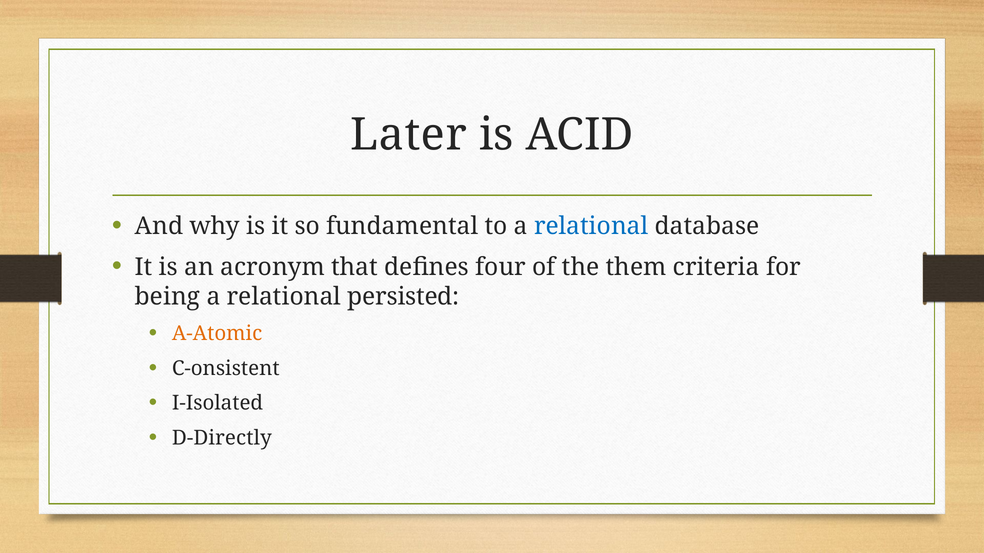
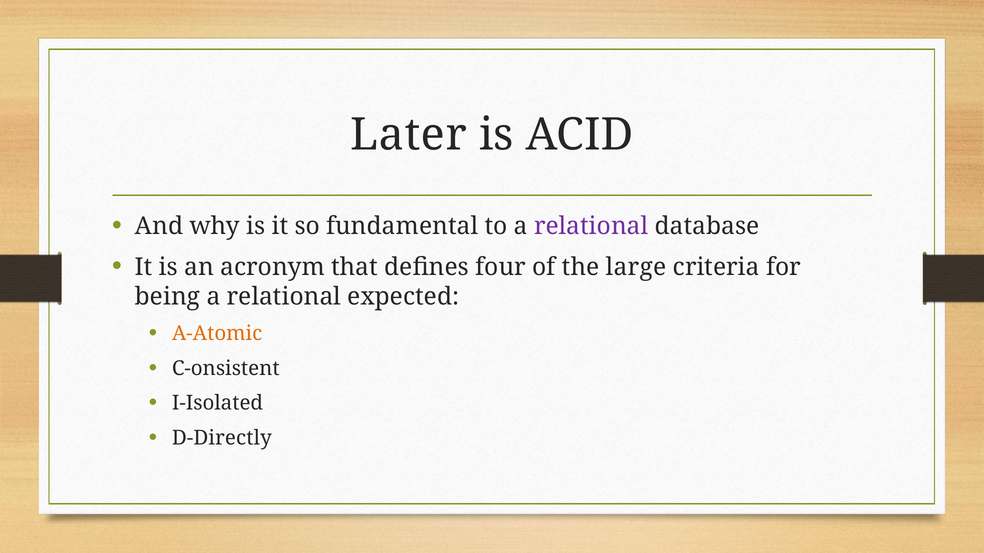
relational at (591, 227) colour: blue -> purple
them: them -> large
persisted: persisted -> expected
